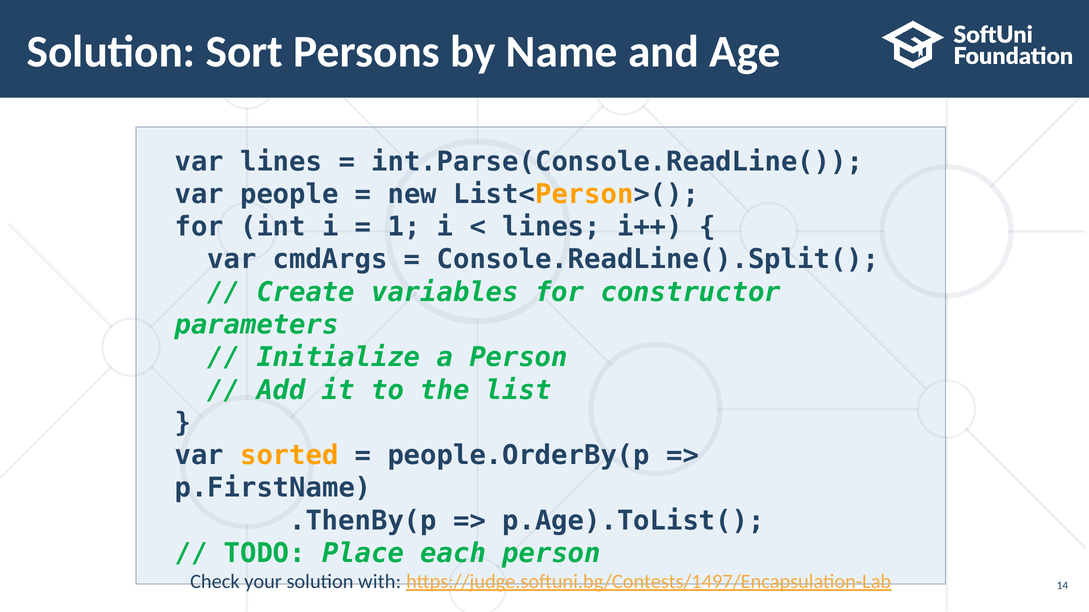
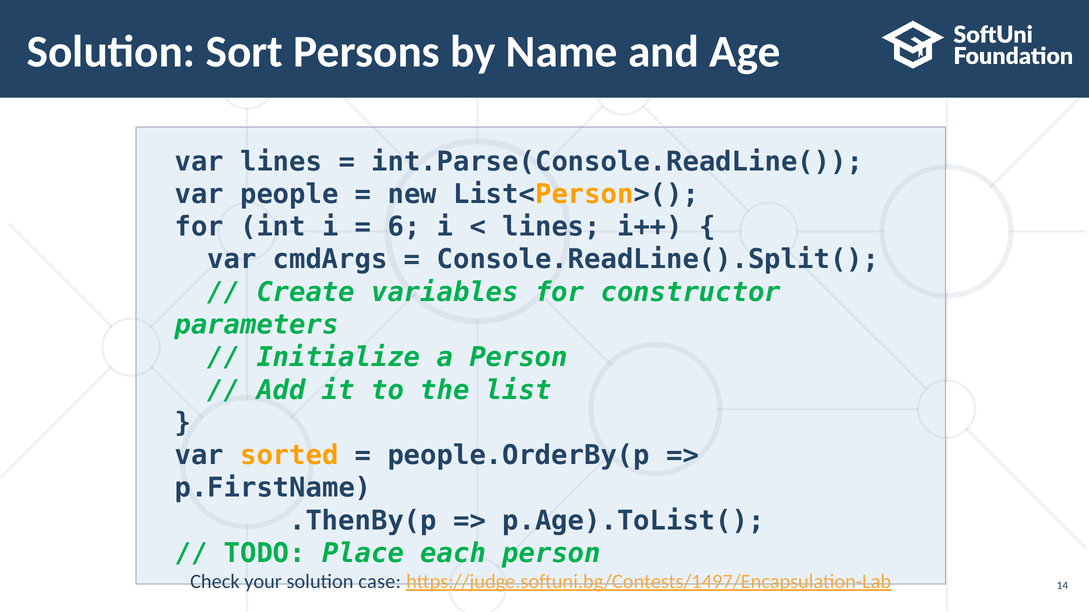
1: 1 -> 6
with: with -> case
